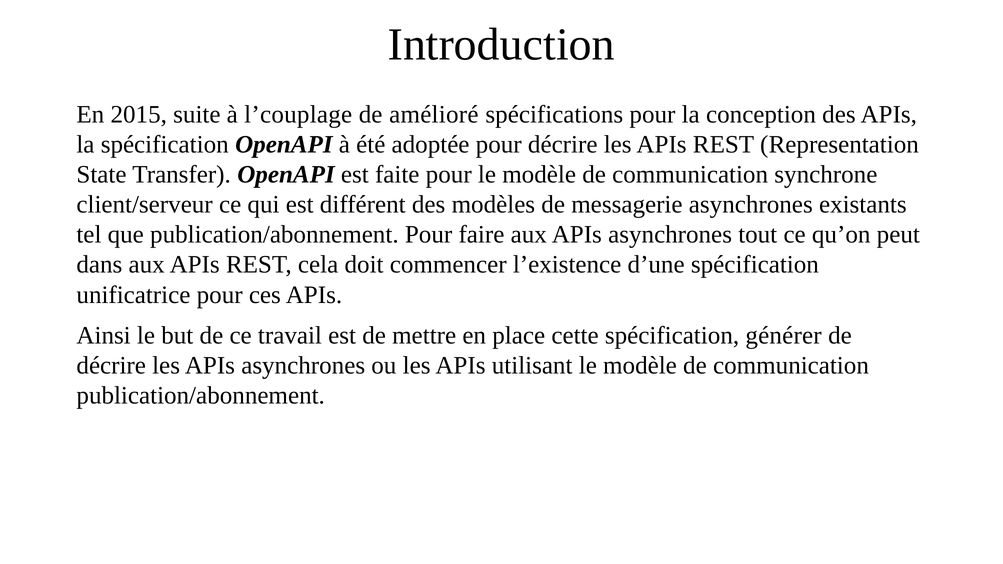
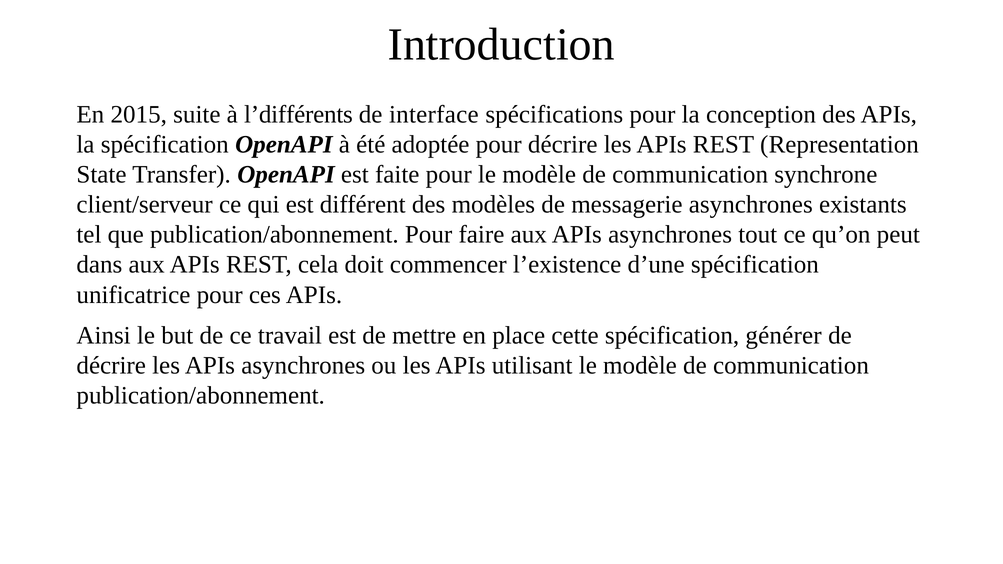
l’couplage: l’couplage -> l’différents
amélioré: amélioré -> interface
